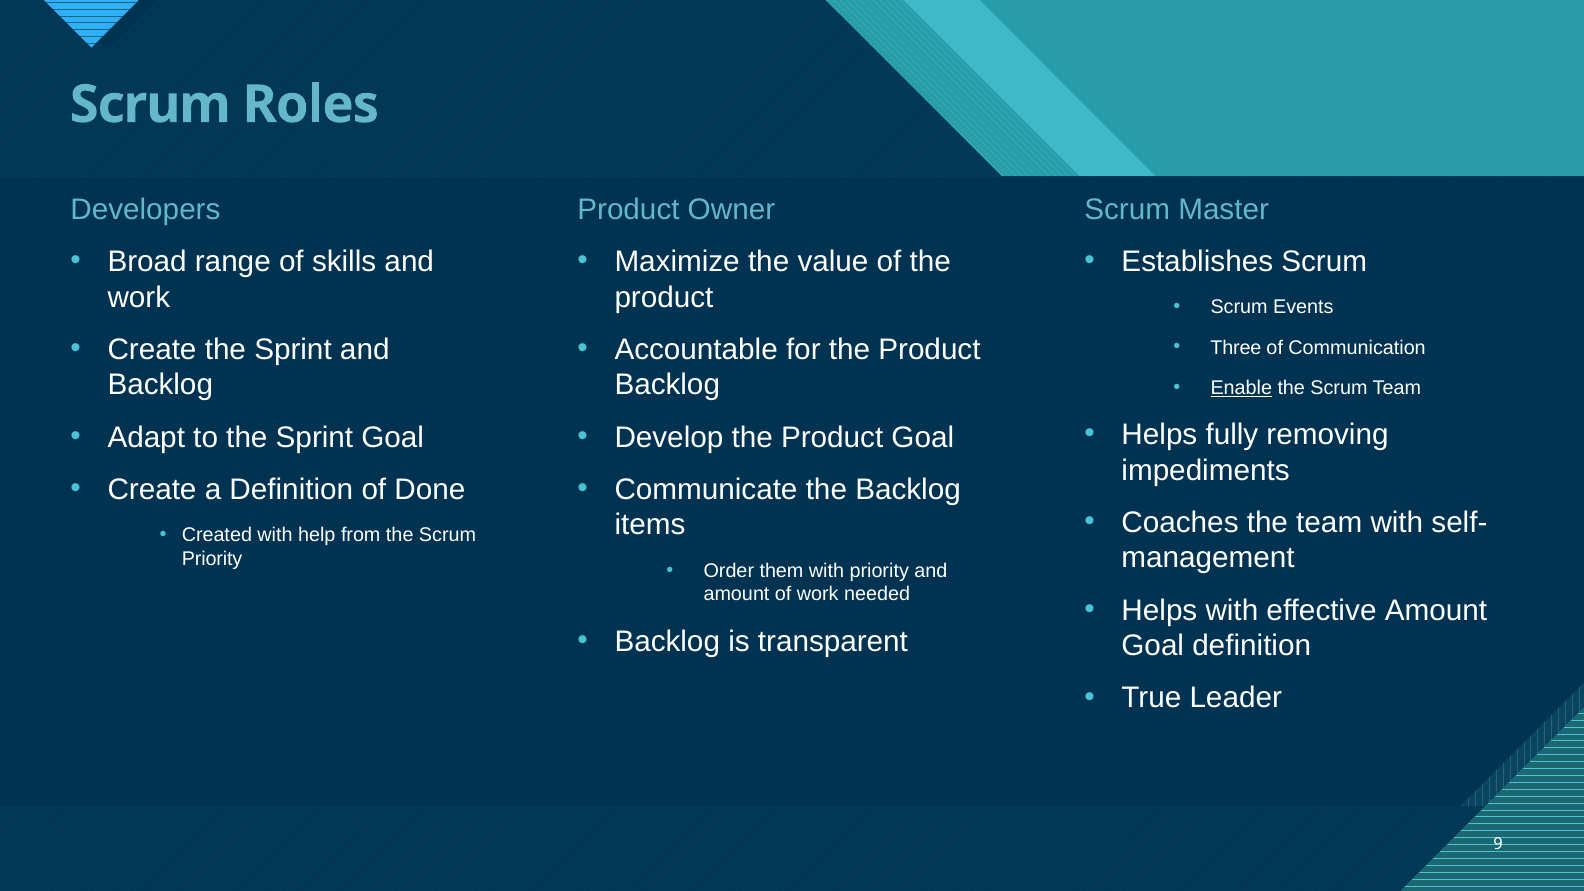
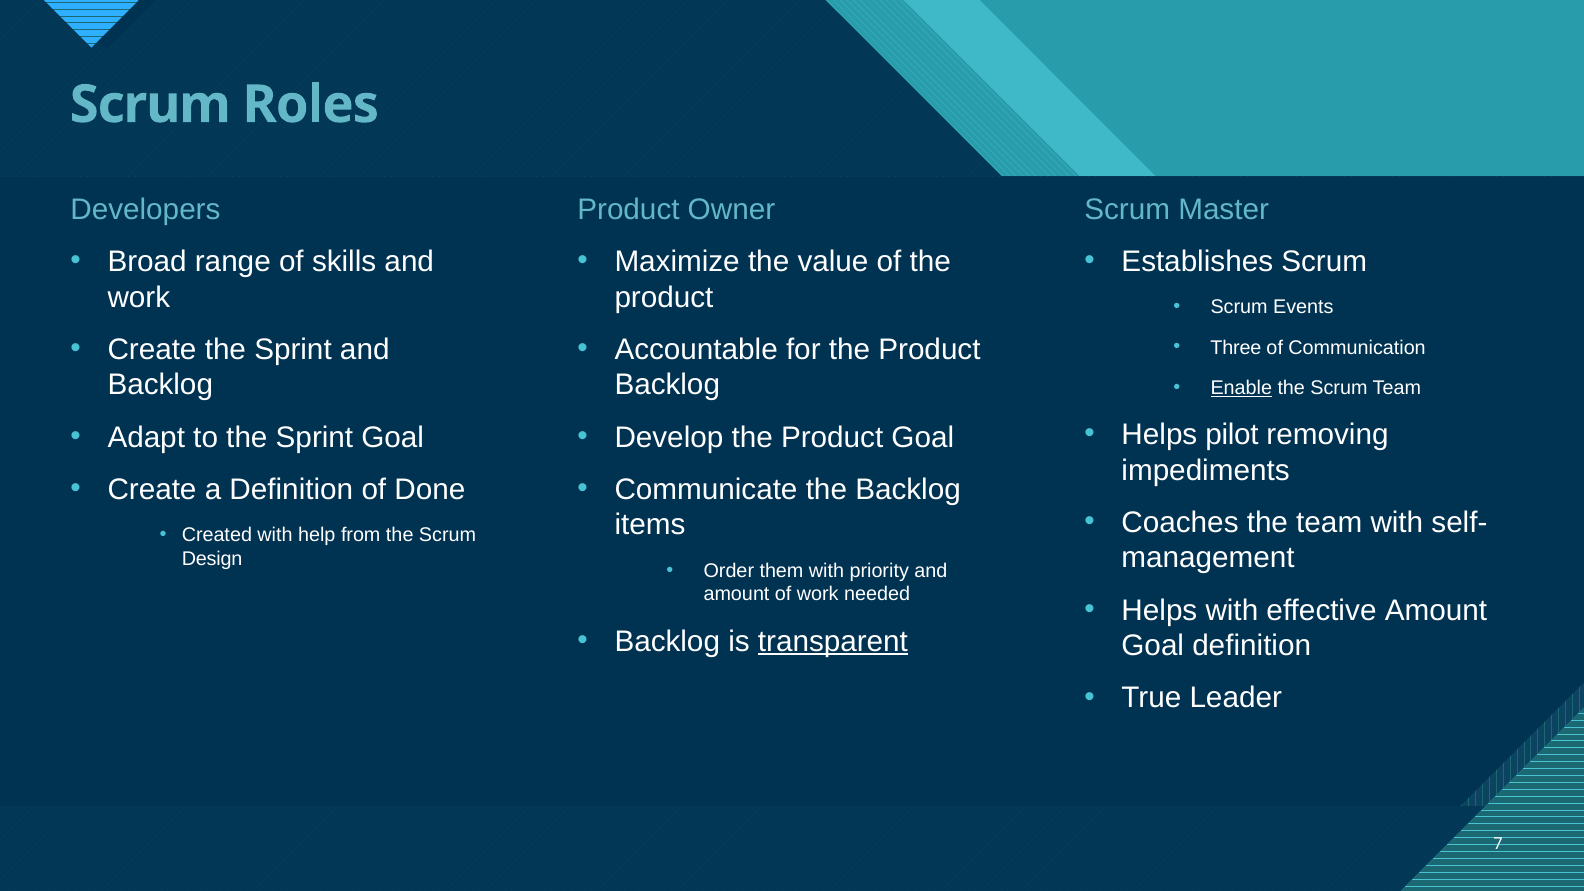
fully: fully -> pilot
Priority at (212, 559): Priority -> Design
transparent underline: none -> present
9: 9 -> 7
